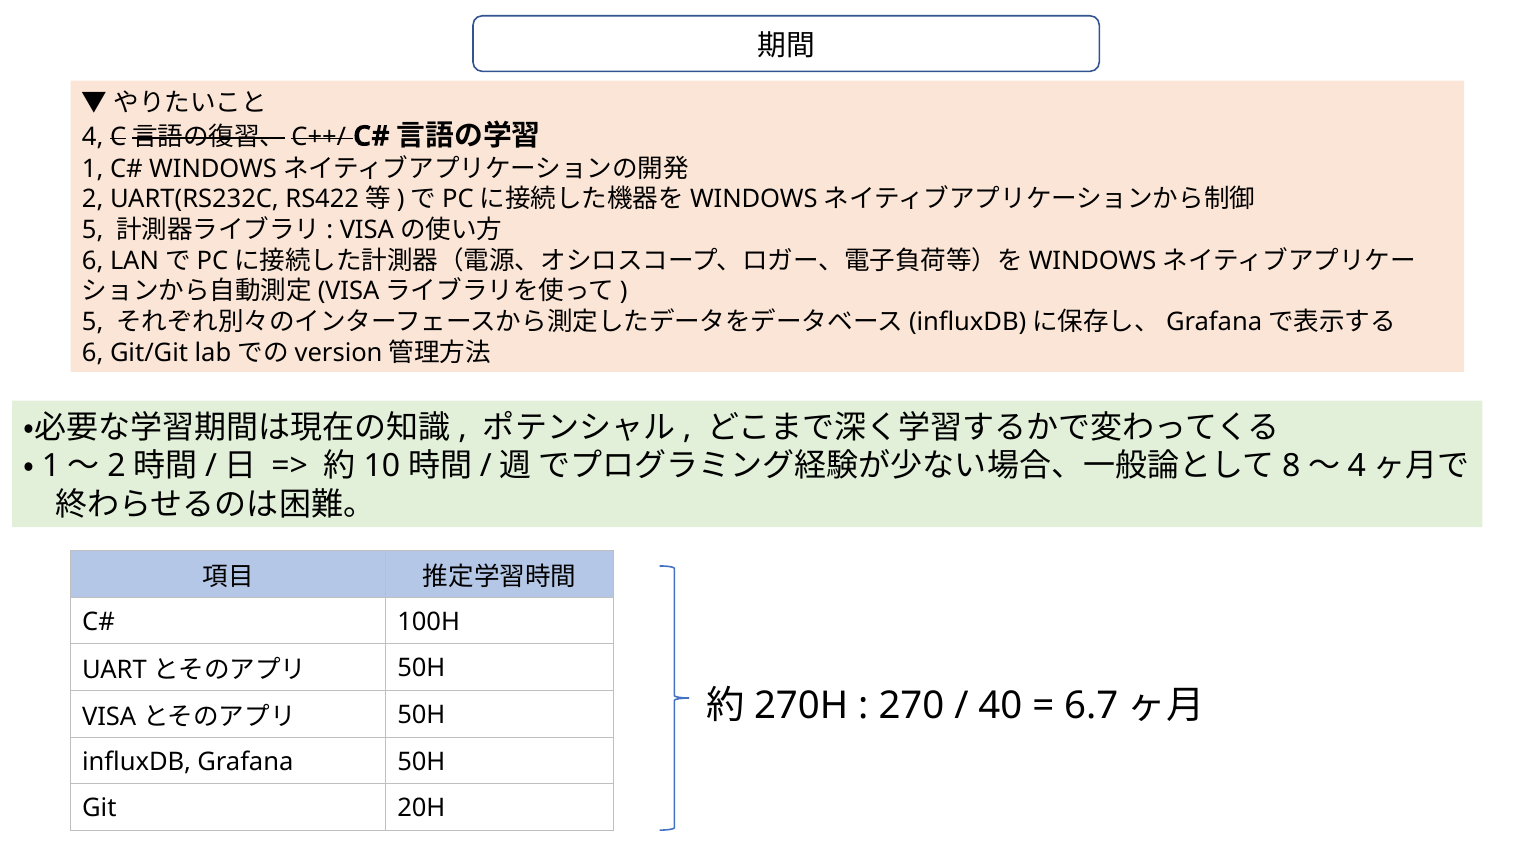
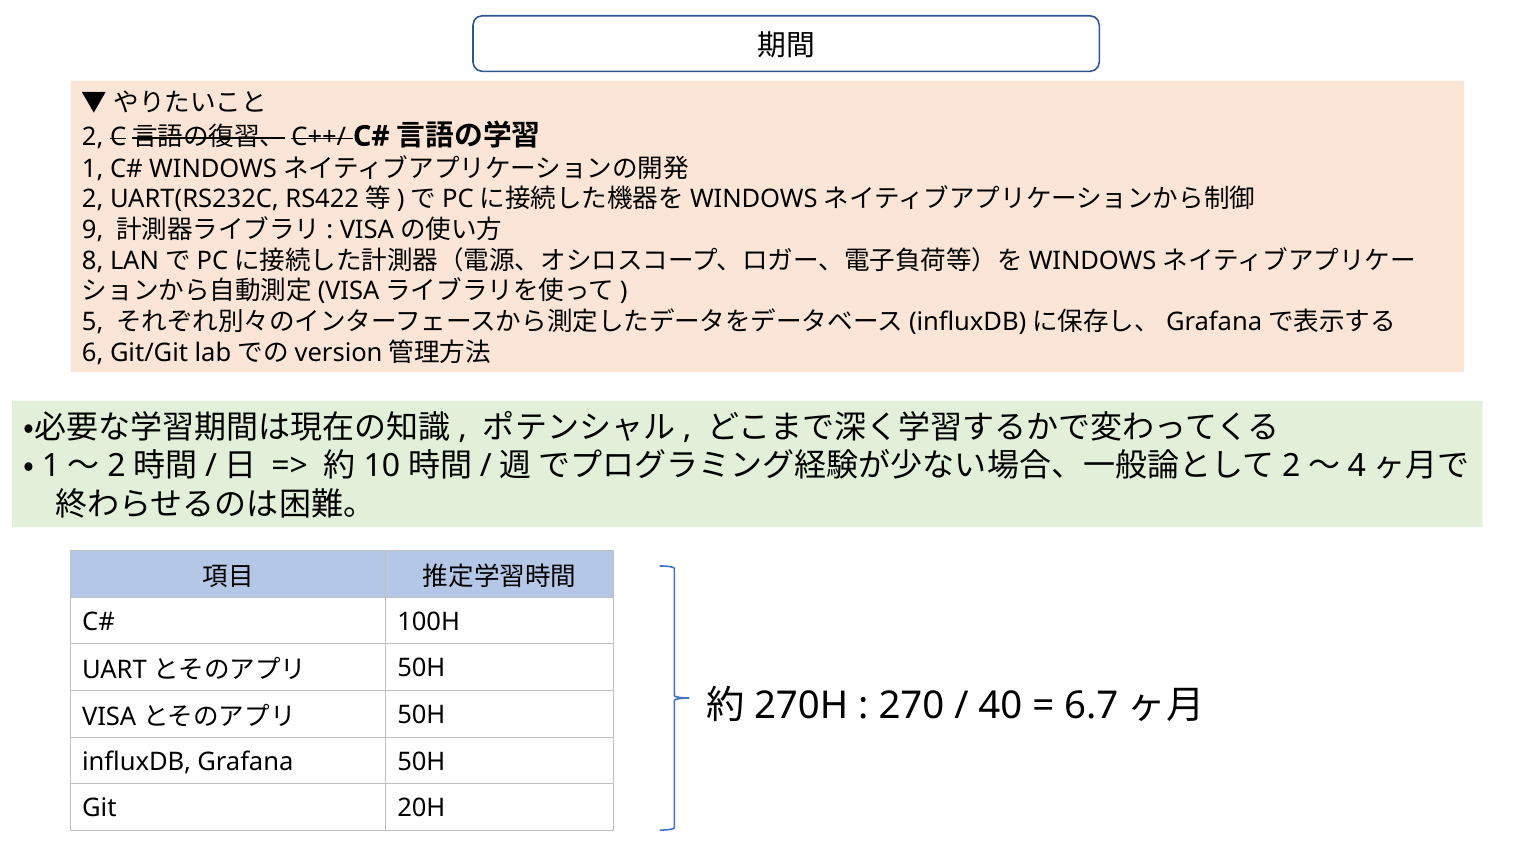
4 at (93, 137): 4 -> 2
5 at (93, 230): 5 -> 9
6 at (93, 261): 6 -> 8
8 at (1291, 466): 8 -> 2
